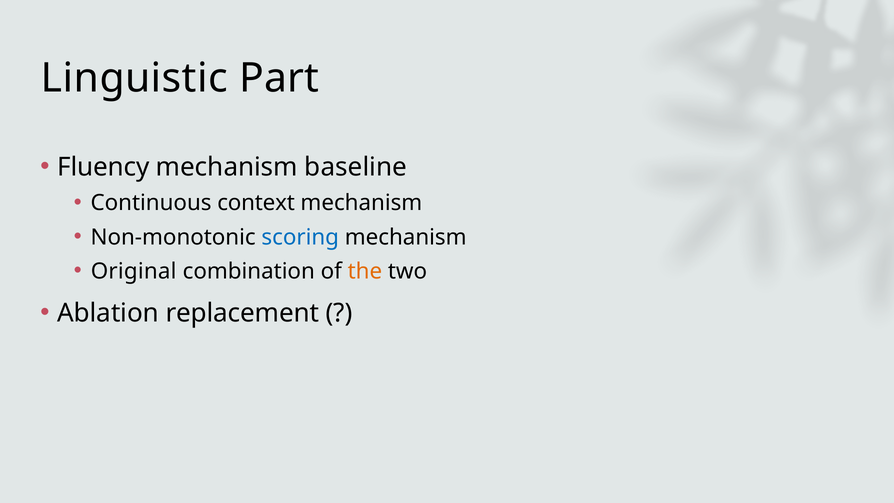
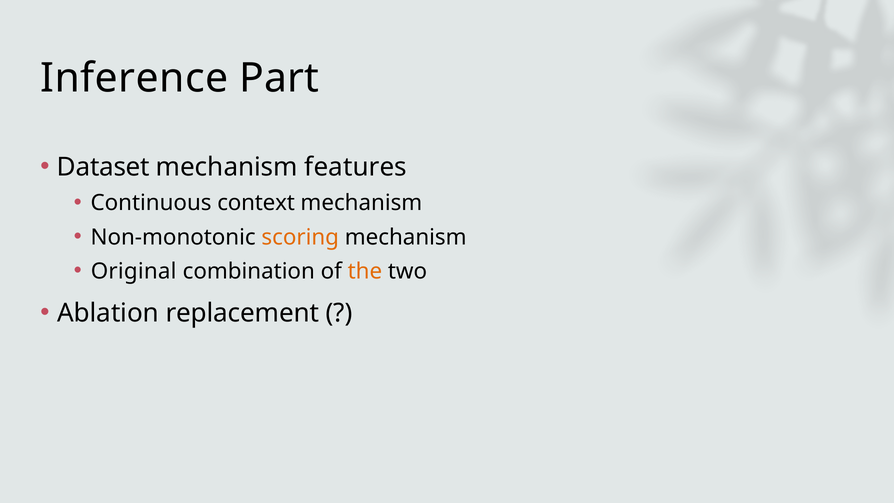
Linguistic: Linguistic -> Inference
Fluency: Fluency -> Dataset
baseline: baseline -> features
scoring colour: blue -> orange
